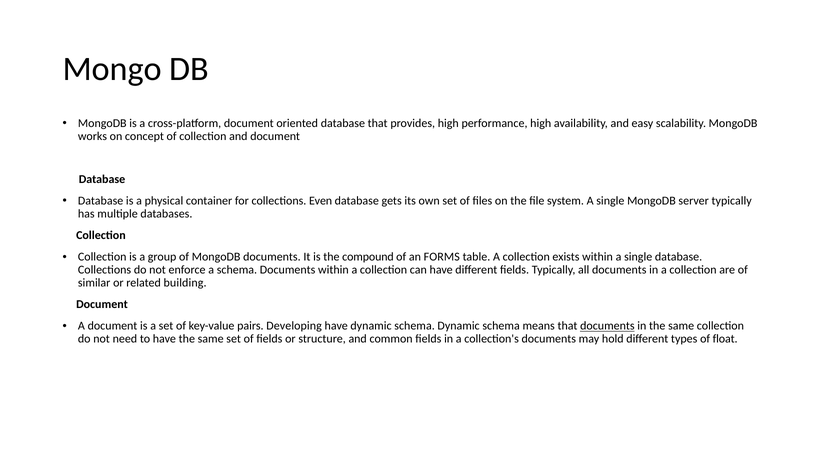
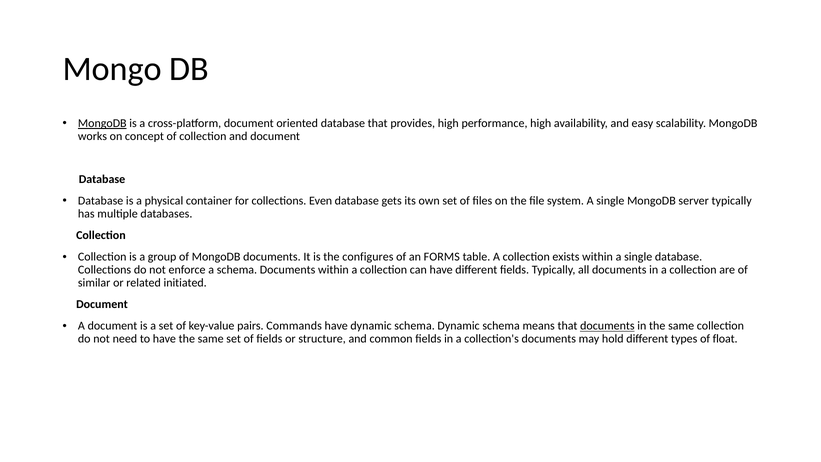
MongoDB at (102, 123) underline: none -> present
compound: compound -> configures
building: building -> initiated
Developing: Developing -> Commands
